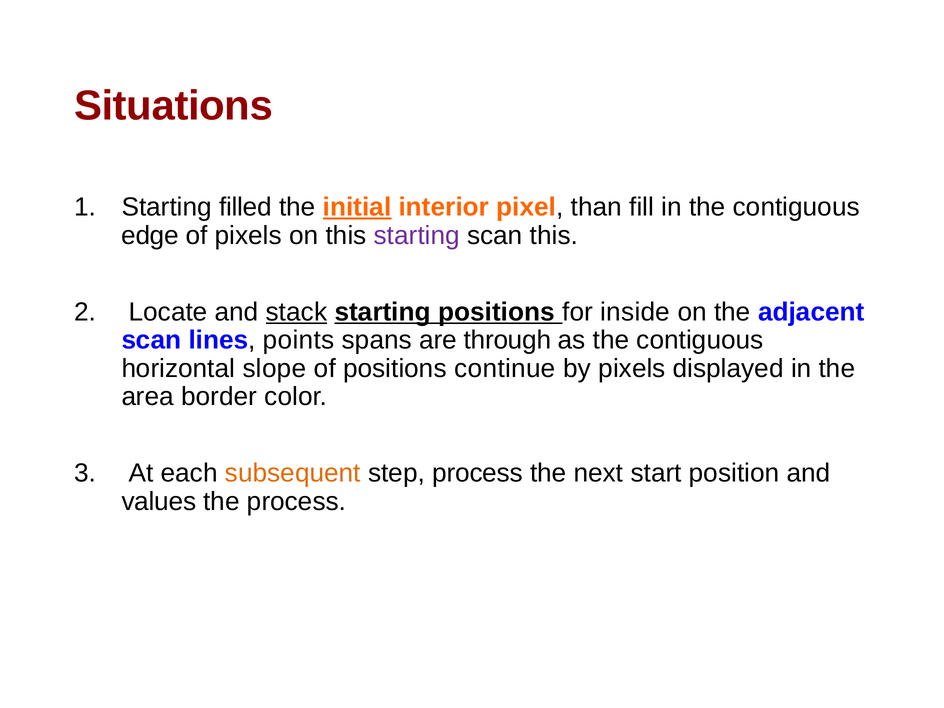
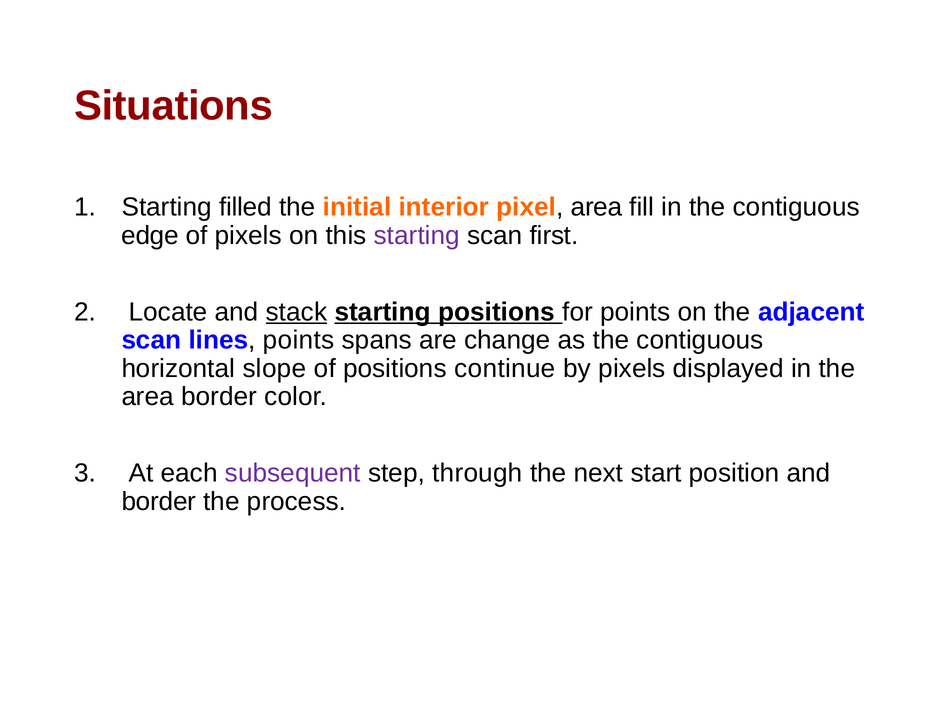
initial underline: present -> none
pixel than: than -> area
scan this: this -> first
for inside: inside -> points
through: through -> change
subsequent colour: orange -> purple
step process: process -> through
values at (159, 501): values -> border
